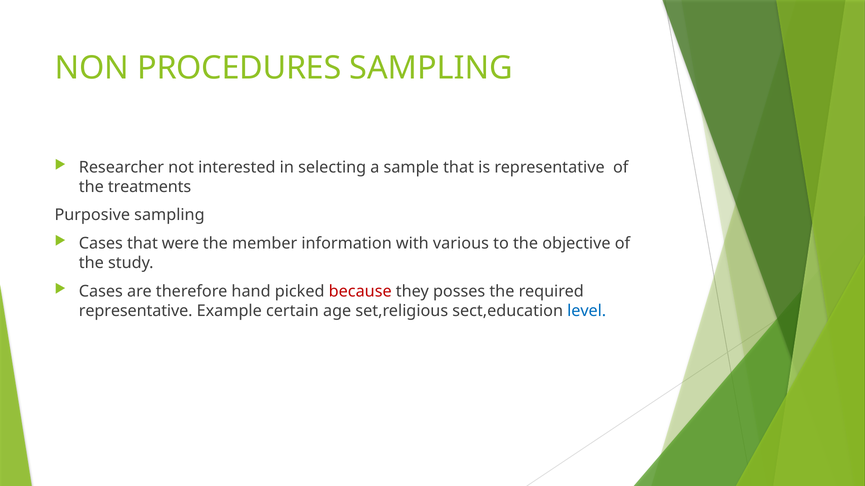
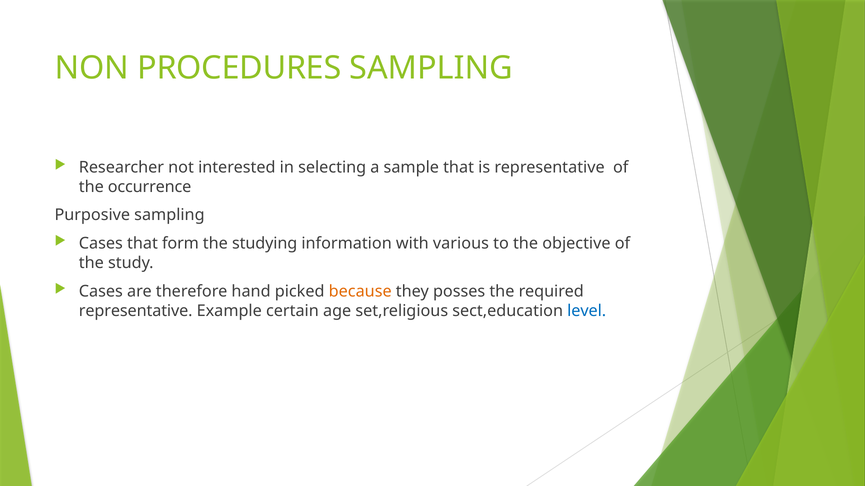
treatments: treatments -> occurrence
were: were -> form
member: member -> studying
because colour: red -> orange
